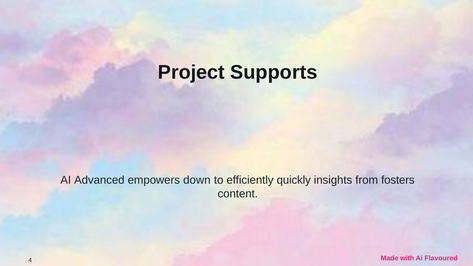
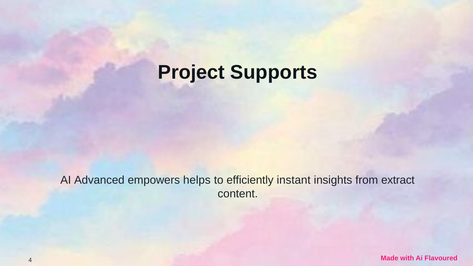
down: down -> helps
quickly: quickly -> instant
fosters: fosters -> extract
